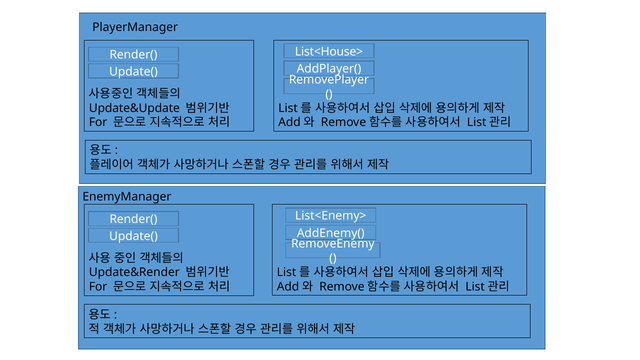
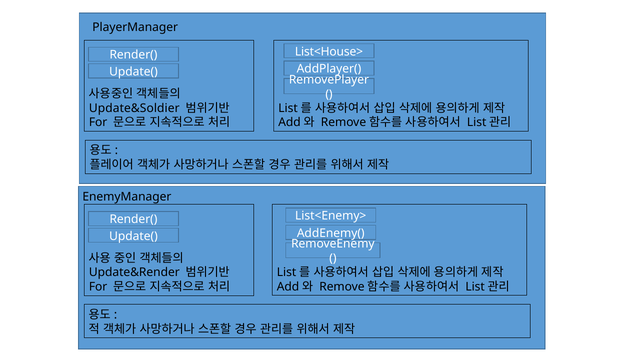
Update&Update: Update&Update -> Update&Soldier
